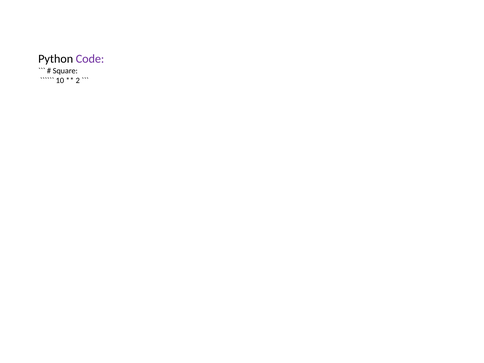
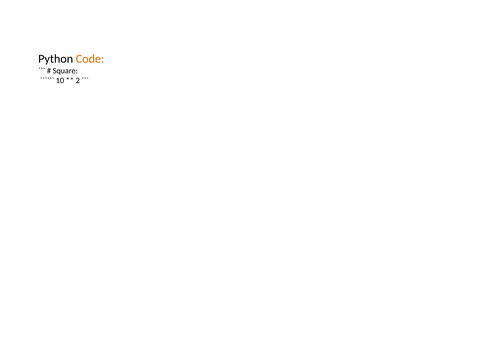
Code colour: purple -> orange
